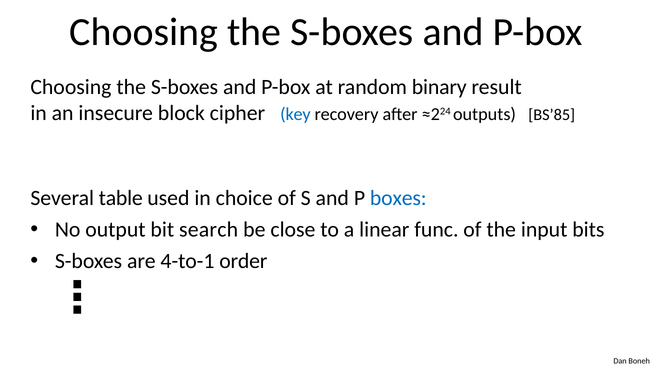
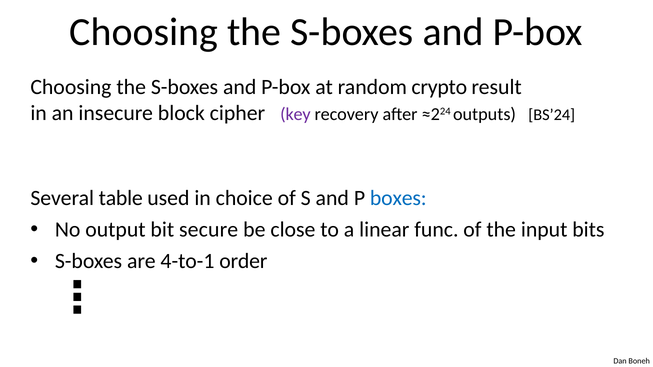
binary: binary -> crypto
key colour: blue -> purple
BS’85: BS’85 -> BS’24
search: search -> secure
